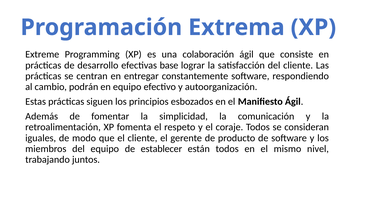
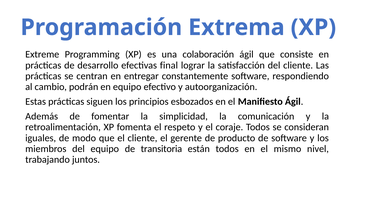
base: base -> final
establecer: establecer -> transitoria
